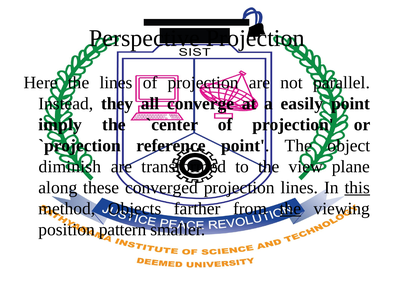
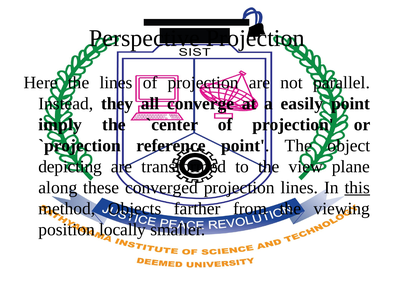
diminish: diminish -> depicting
the at (290, 209) underline: present -> none
pattern: pattern -> locally
